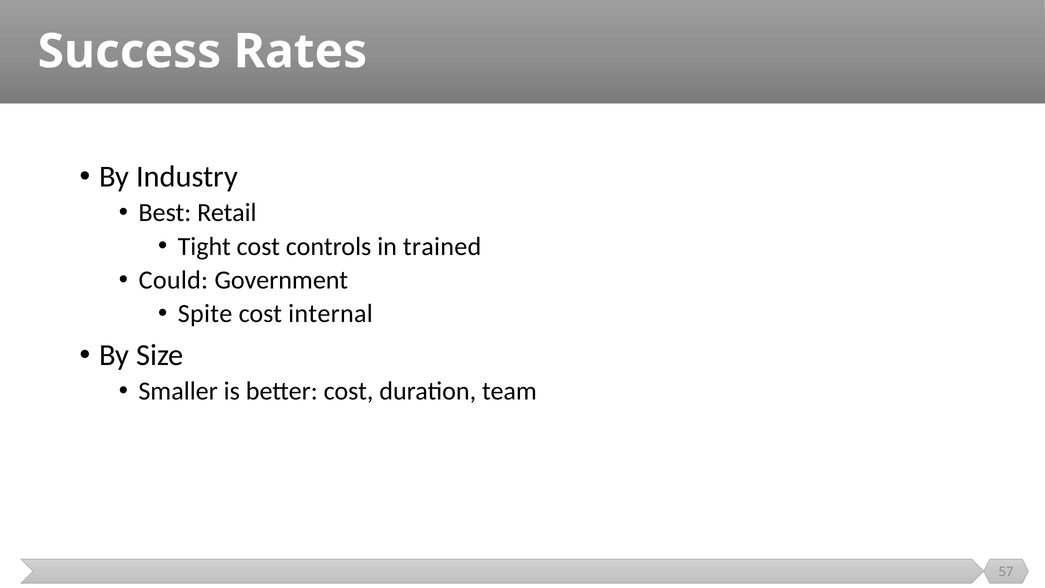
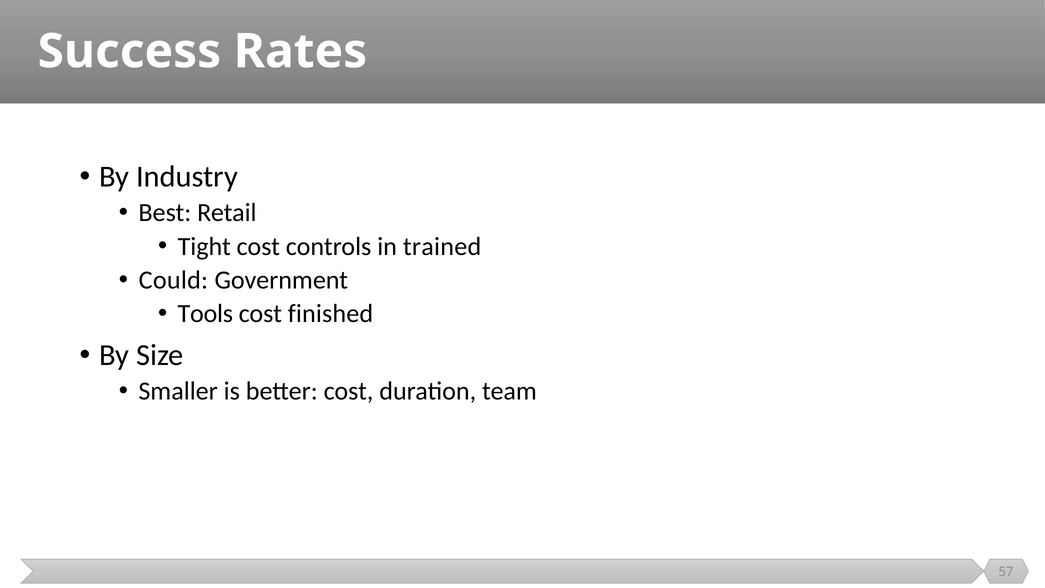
Spite: Spite -> Tools
internal: internal -> finished
